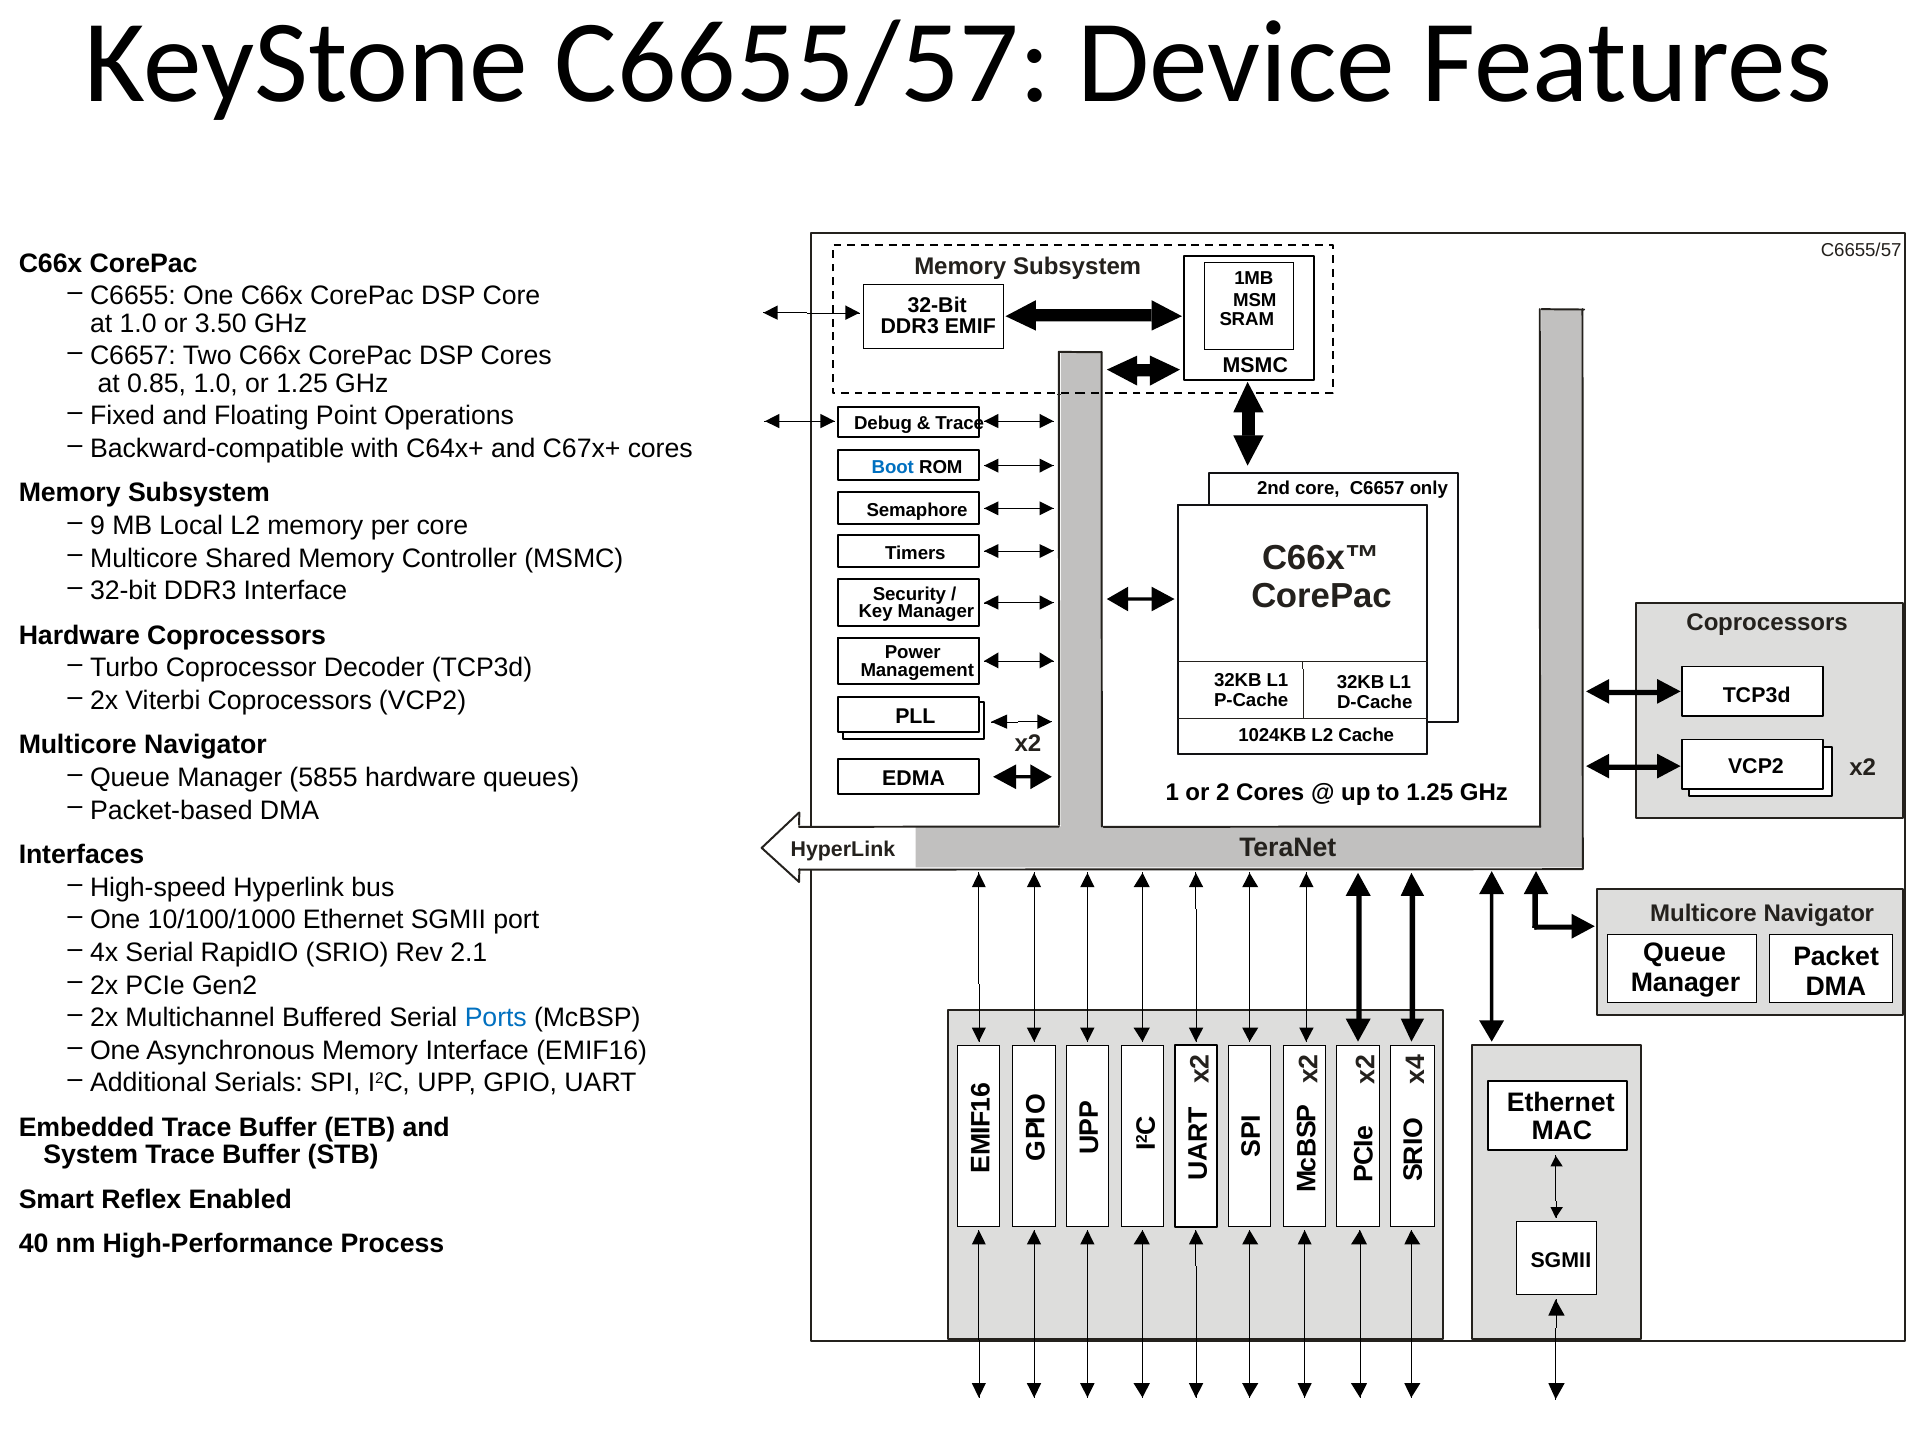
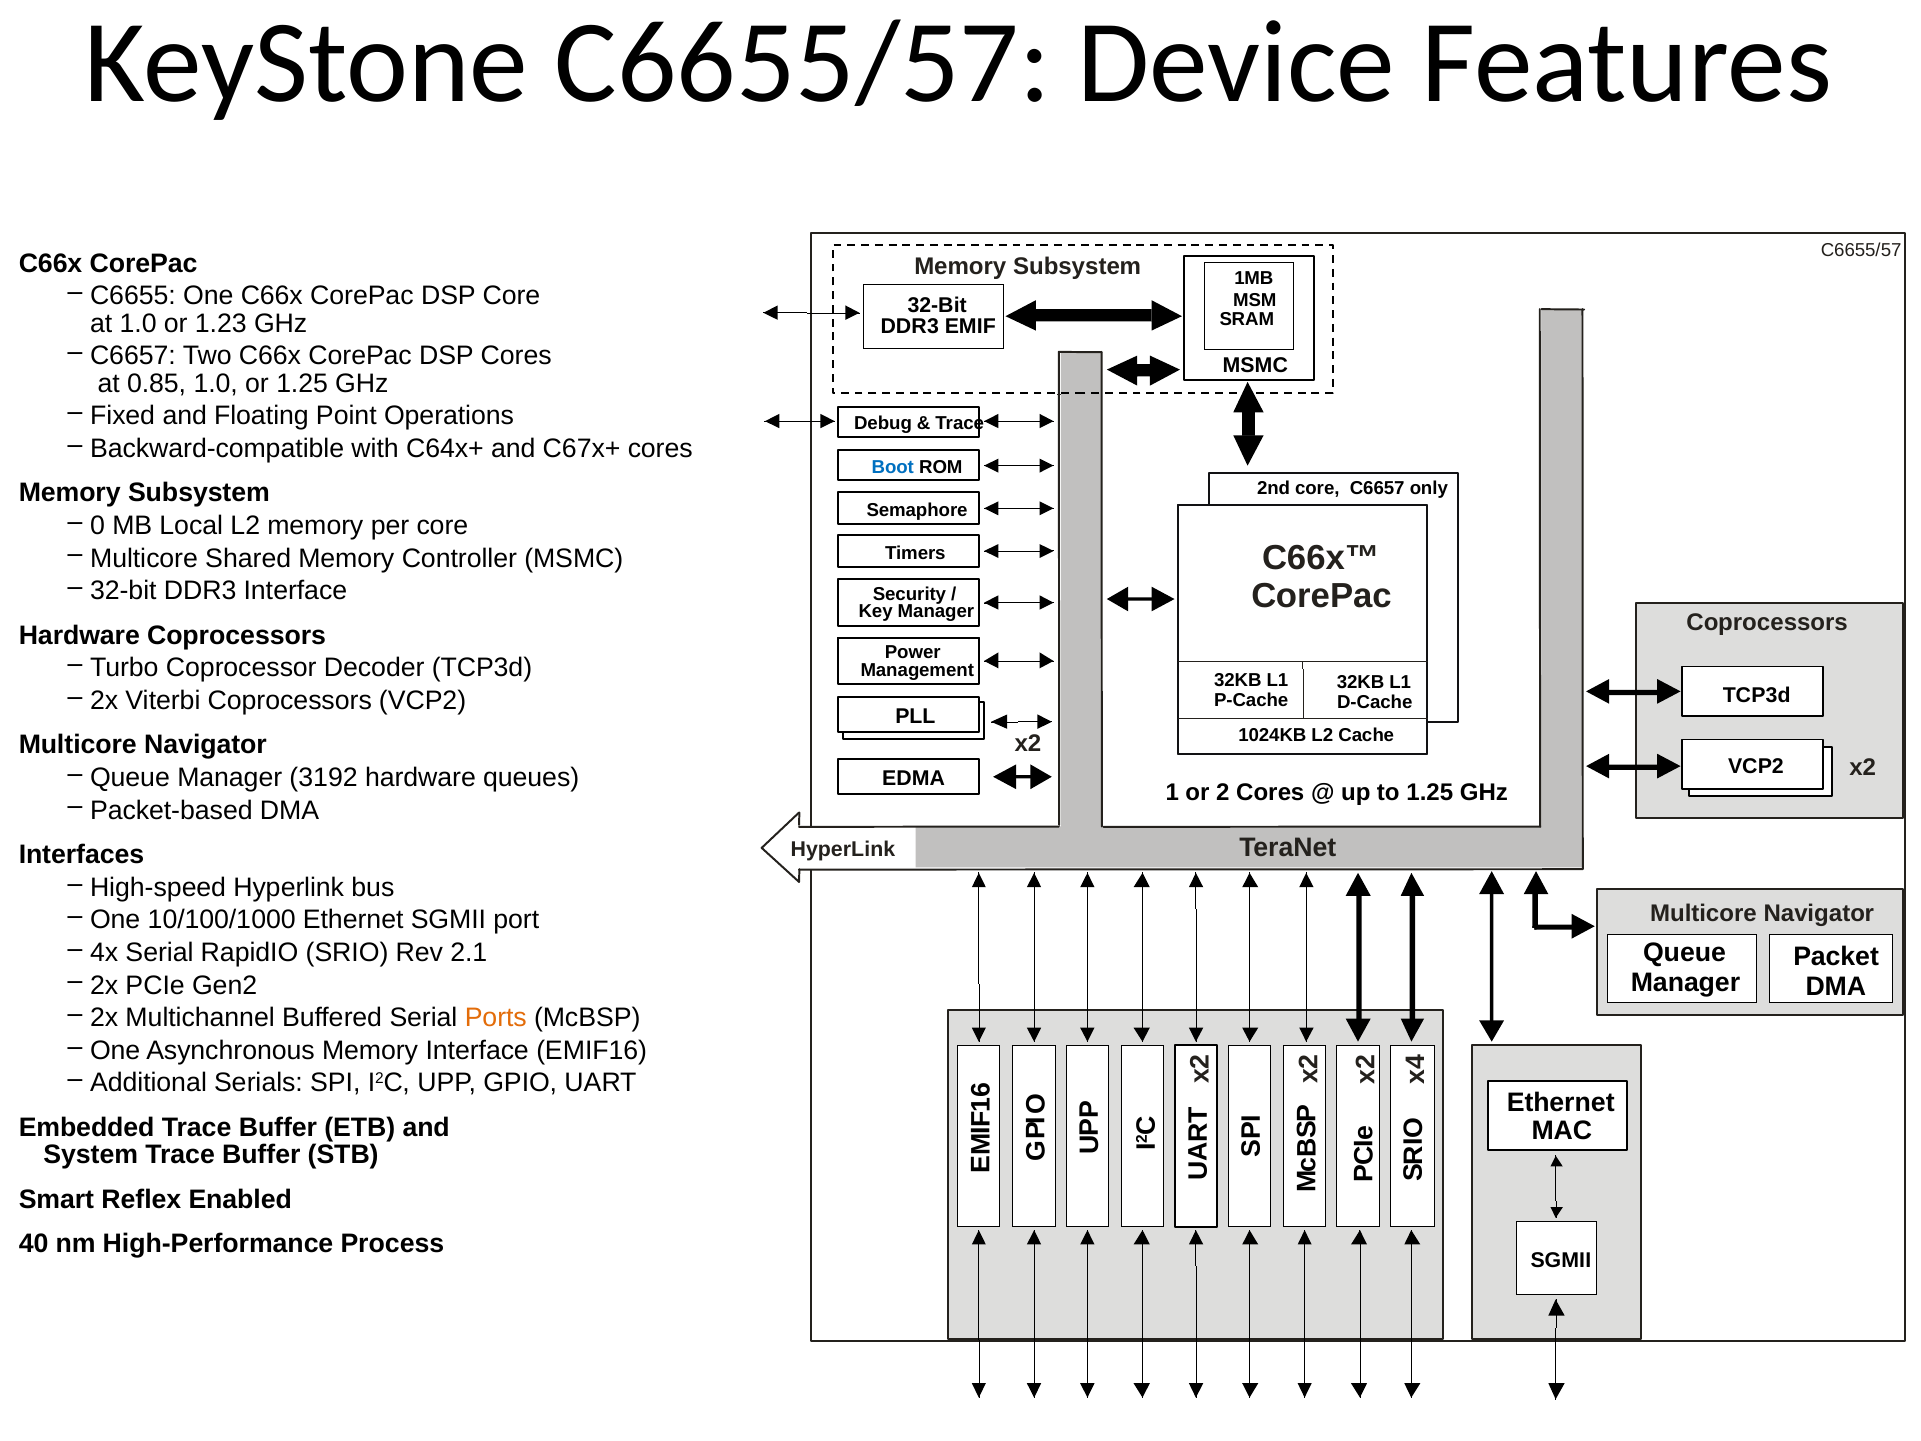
3.50: 3.50 -> 1.23
9: 9 -> 0
5855: 5855 -> 3192
Ports colour: blue -> orange
